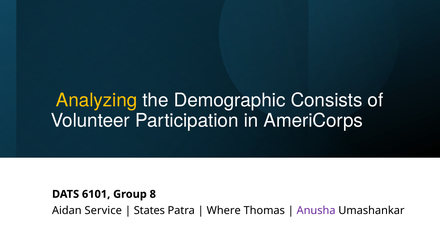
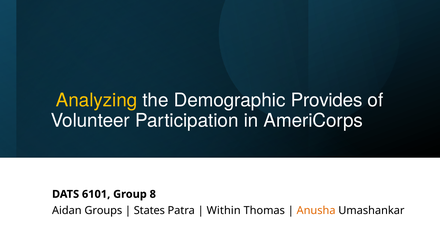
Consists: Consists -> Provides
Service: Service -> Groups
Where: Where -> Within
Anusha colour: purple -> orange
